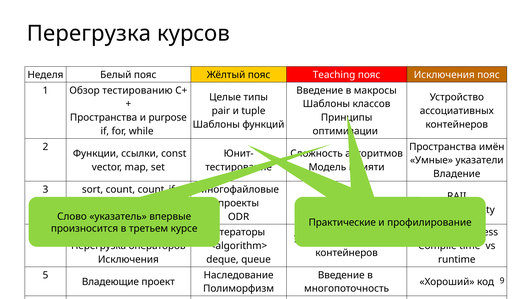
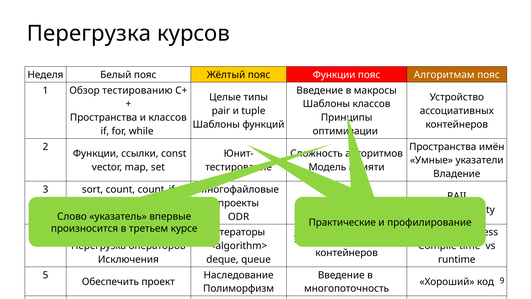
пояс Teaching: Teaching -> Функции
пояс Исключения: Исключения -> Алгоритмам
и purpose: purpose -> классов
Владеющие: Владеющие -> Обеспечить
